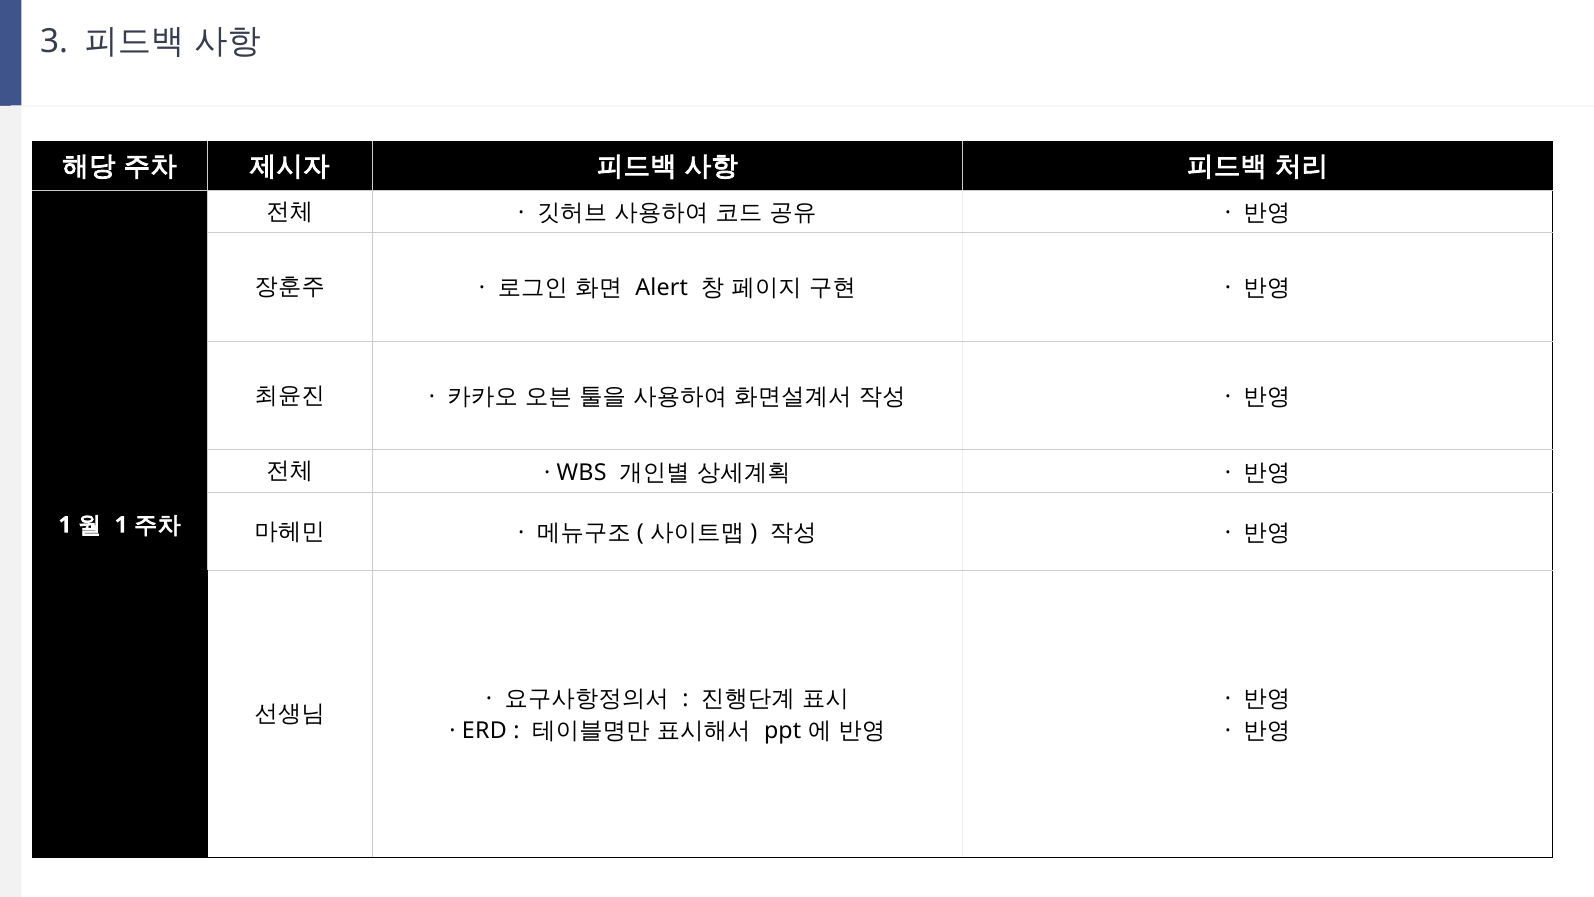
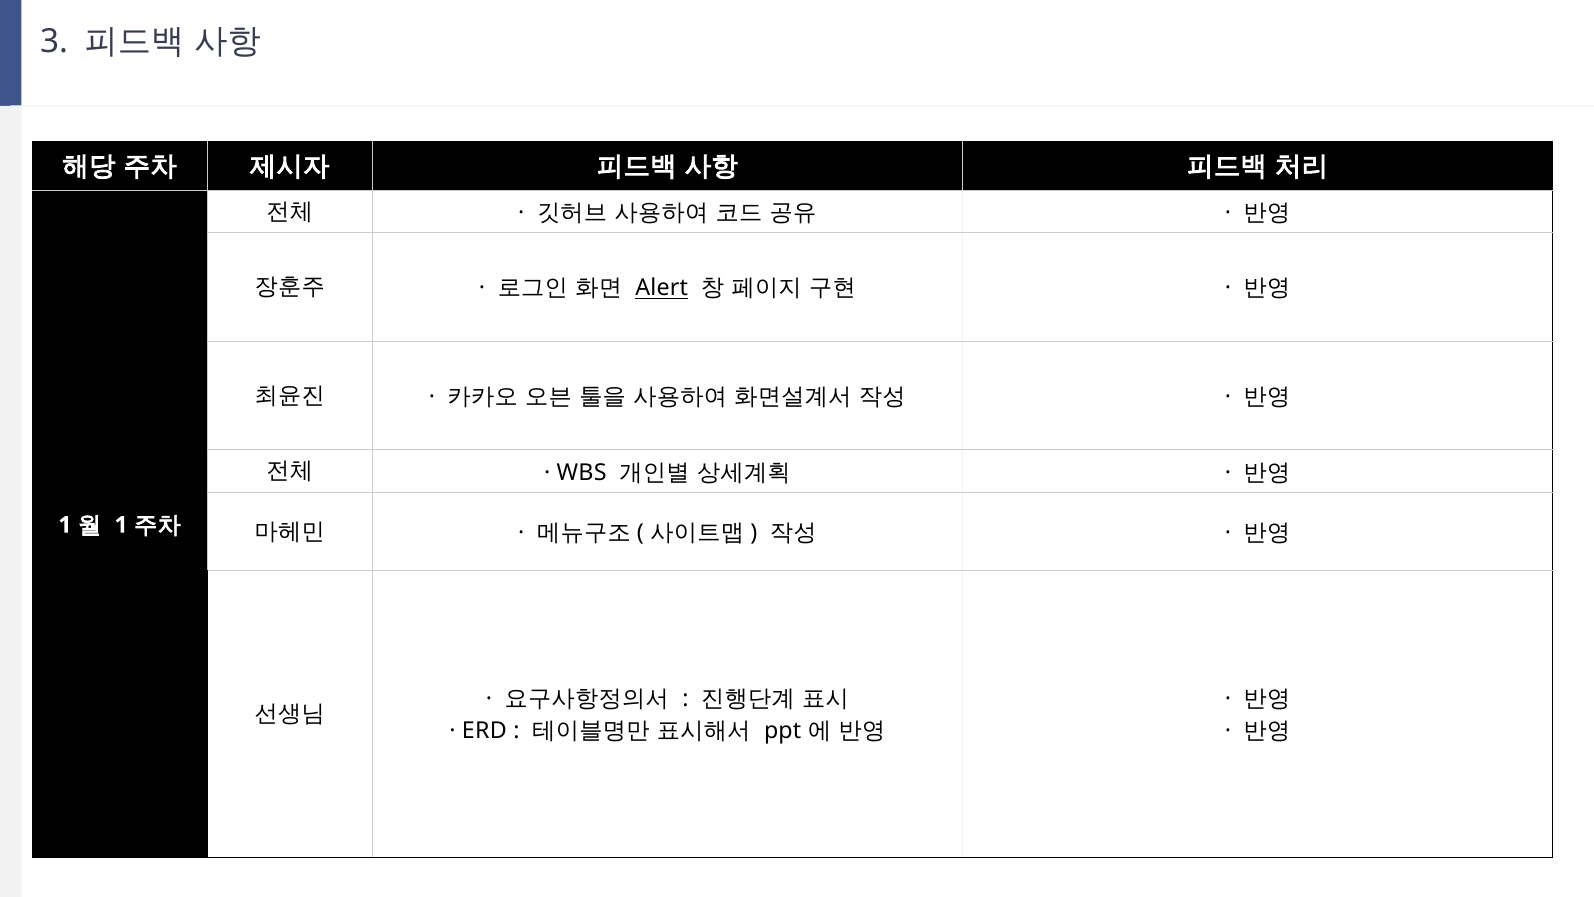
Alert underline: none -> present
